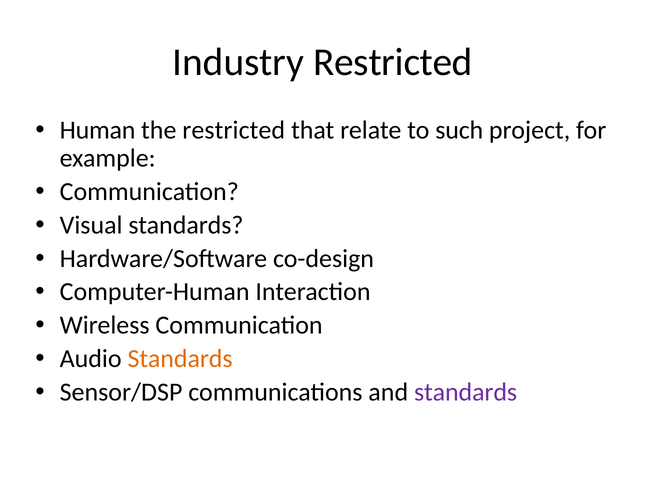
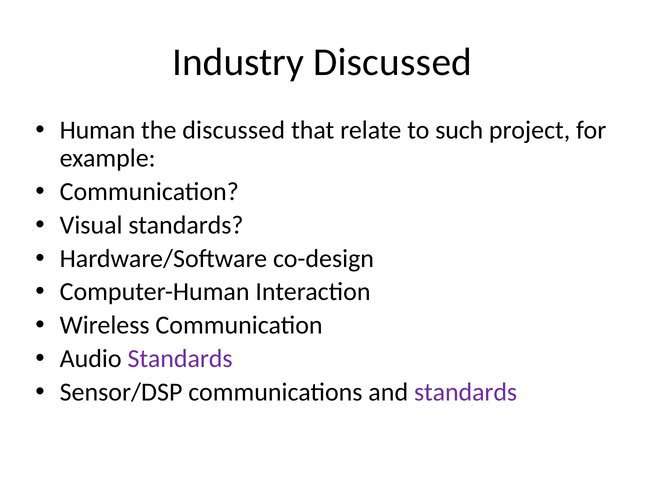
Industry Restricted: Restricted -> Discussed
the restricted: restricted -> discussed
Standards at (180, 359) colour: orange -> purple
